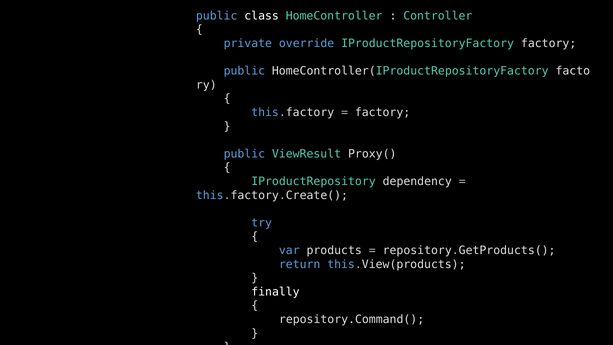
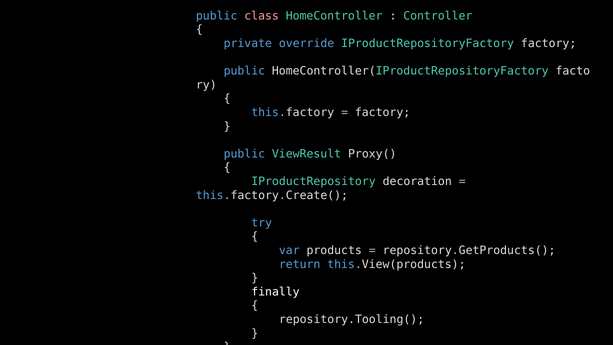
class colour: white -> pink
dependency: dependency -> decoration
repository.Command(: repository.Command( -> repository.Tooling(
